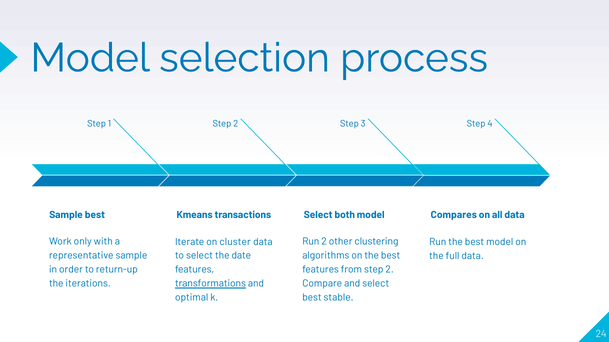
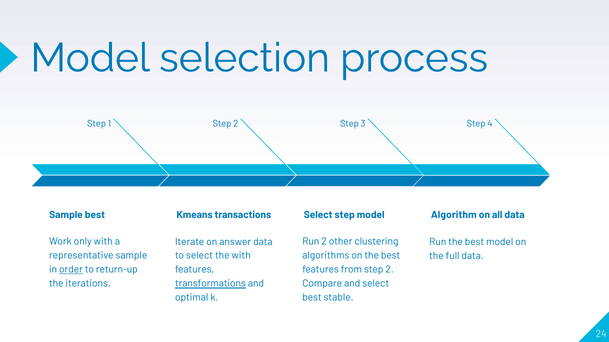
Select both: both -> step
Compares: Compares -> Algorithm
cluster: cluster -> answer
the date: date -> with
order underline: none -> present
